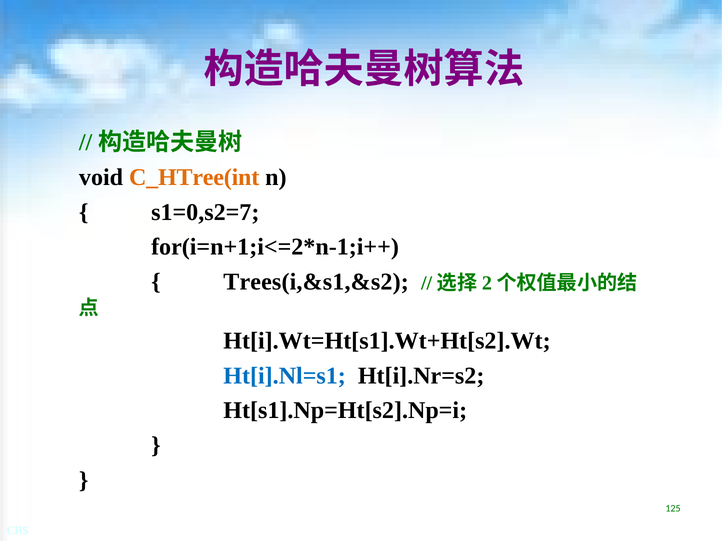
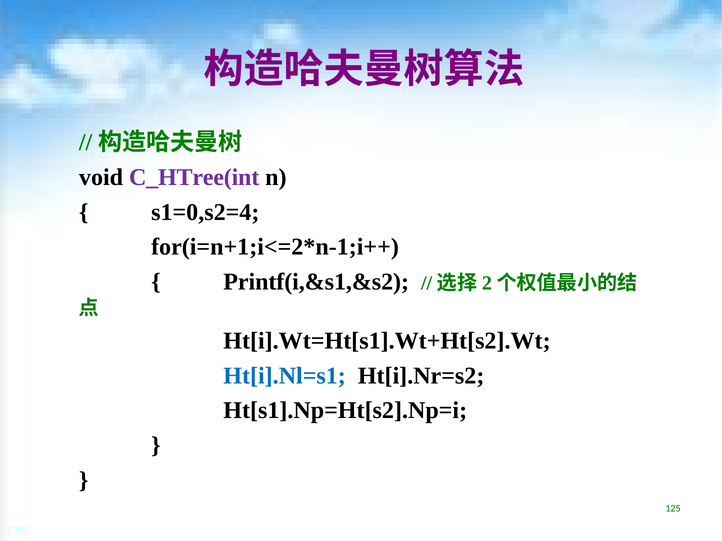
C_HTree(int colour: orange -> purple
s1=0,s2=7: s1=0,s2=7 -> s1=0,s2=4
Trees(i,&s1,&s2: Trees(i,&s1,&s2 -> Printf(i,&s1,&s2
